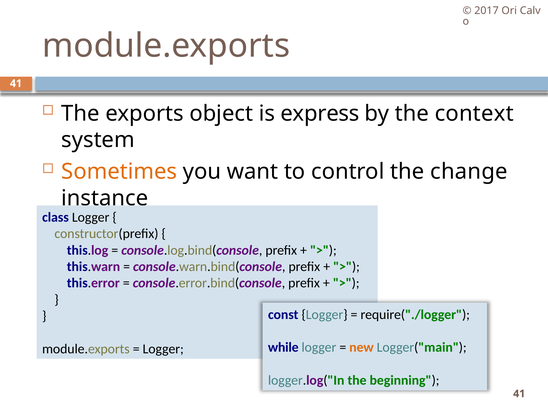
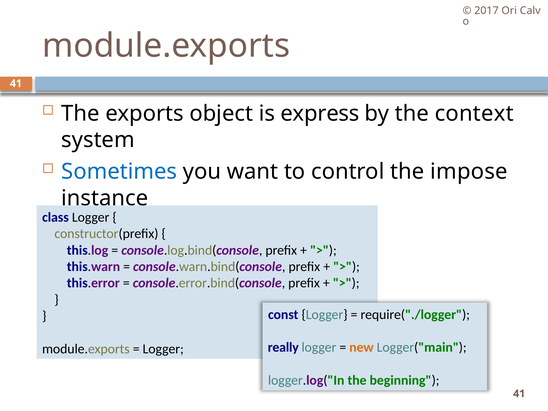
Sometimes colour: orange -> blue
change: change -> impose
while: while -> really
